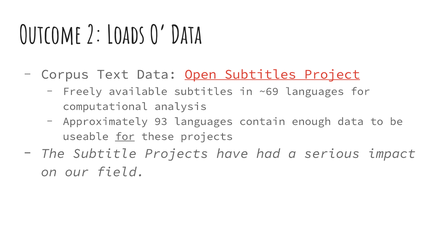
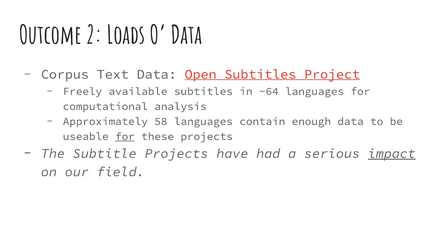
~69: ~69 -> ~64
93: 93 -> 58
impact underline: none -> present
